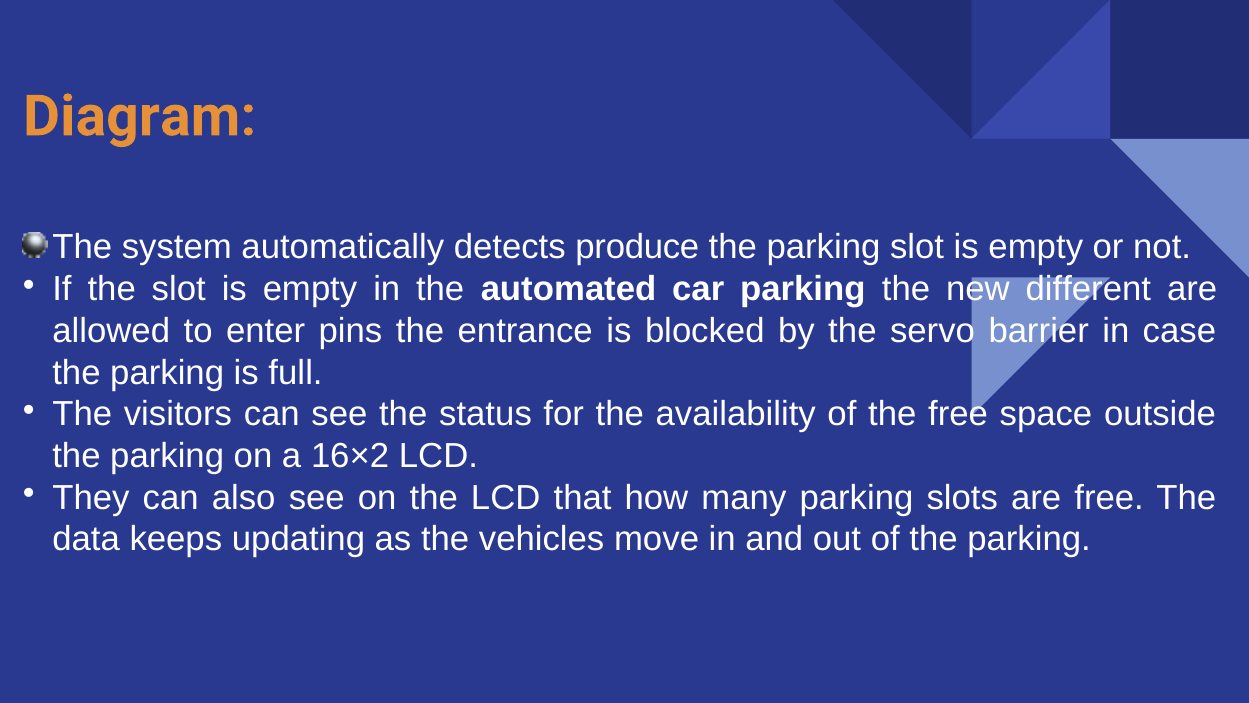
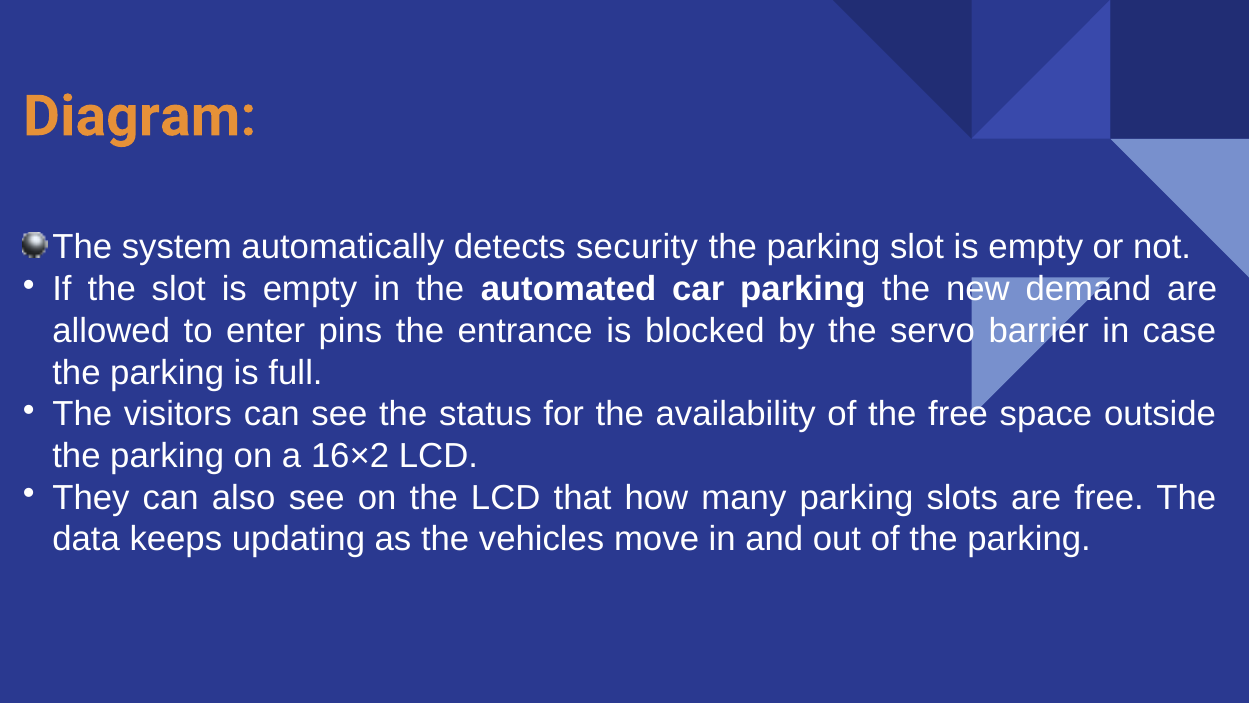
produce: produce -> security
different: different -> demand
